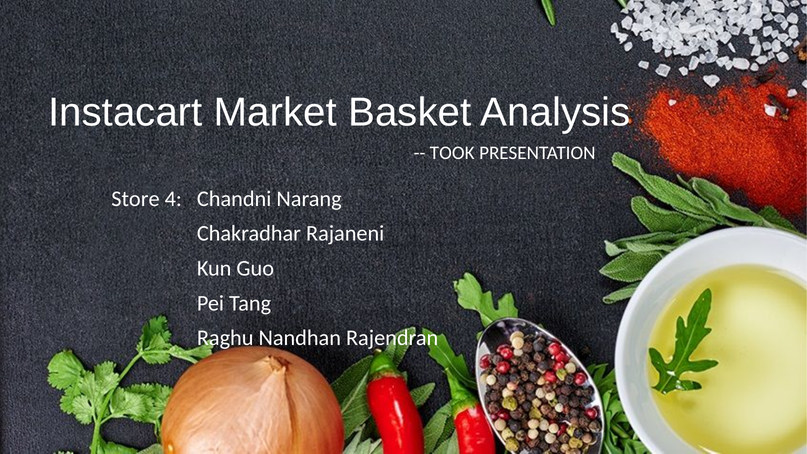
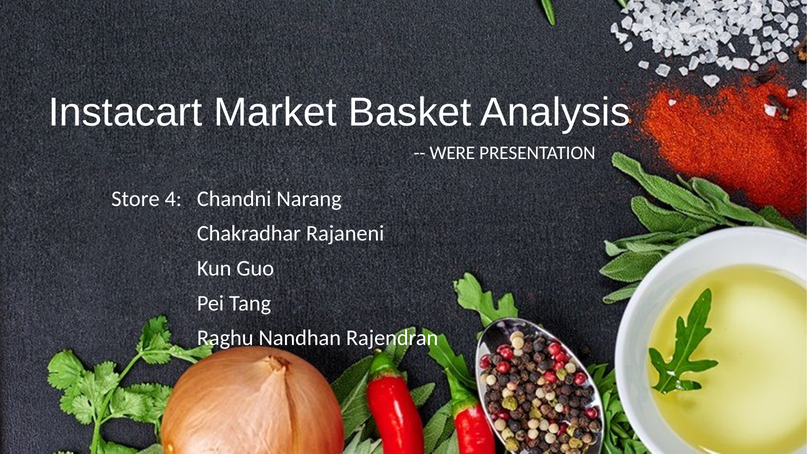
TOOK: TOOK -> WERE
